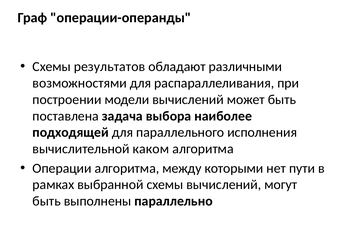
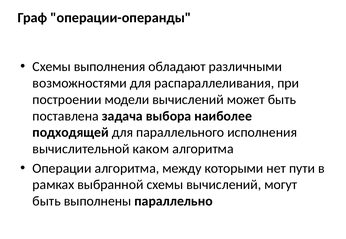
результатов: результатов -> выполнения
